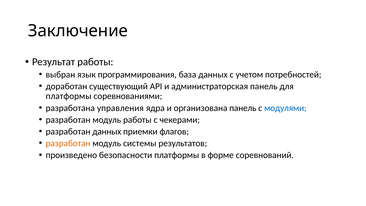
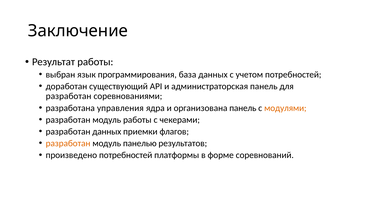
платформы at (69, 96): платформы -> разработан
модулями colour: blue -> orange
системы: системы -> панелью
произведено безопасности: безопасности -> потребностей
